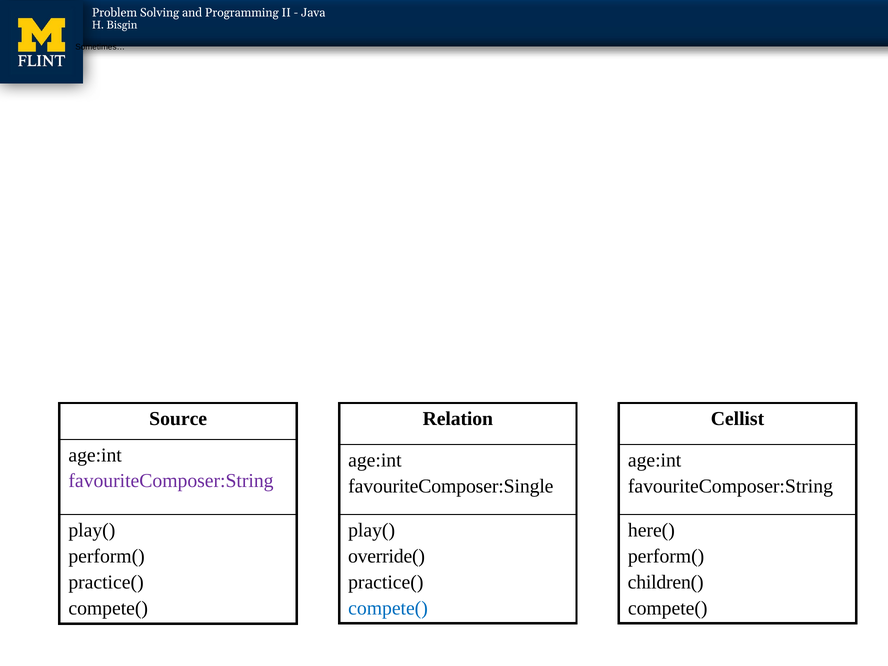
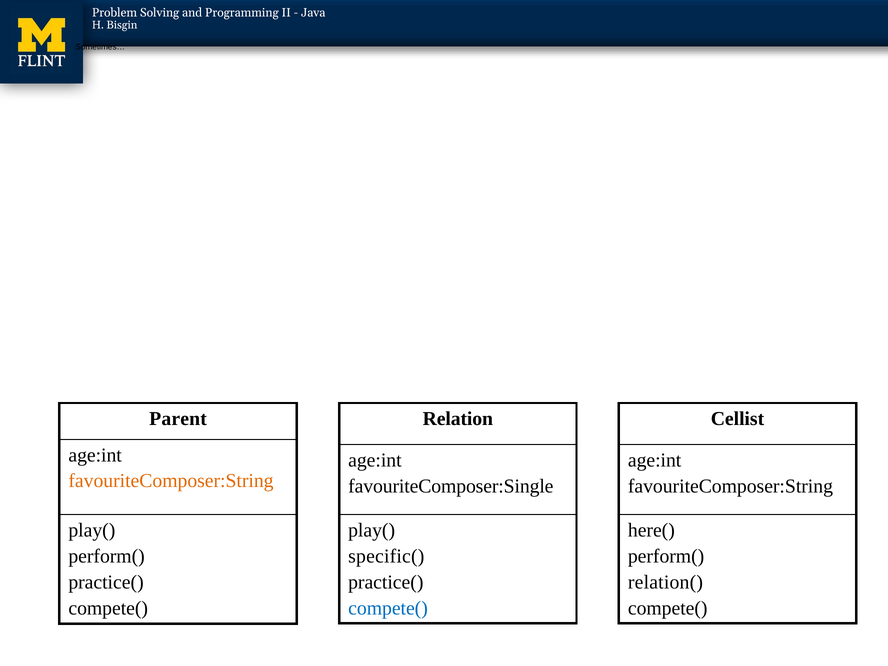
Source: Source -> Parent
favouriteComposer:String at (171, 481) colour: purple -> orange
override(: override( -> specific(
children(: children( -> relation(
